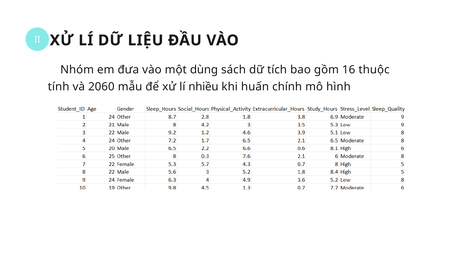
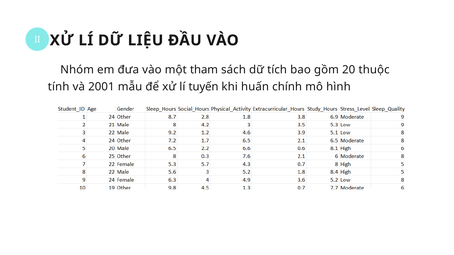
dùng: dùng -> tham
16: 16 -> 20
2060: 2060 -> 2001
nhiều: nhiều -> tuyến
